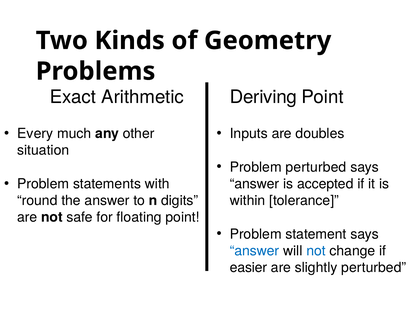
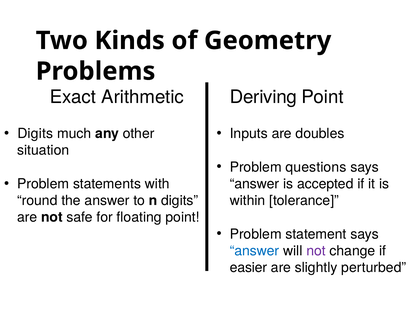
Every at (35, 134): Every -> Digits
Problem perturbed: perturbed -> questions
not at (316, 251) colour: blue -> purple
